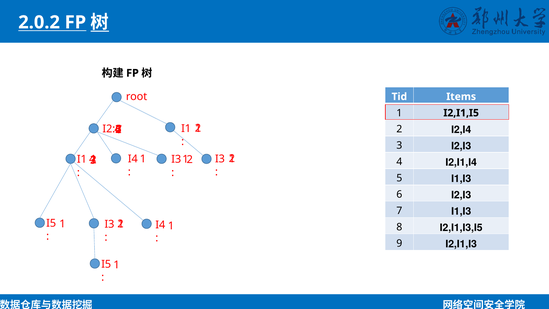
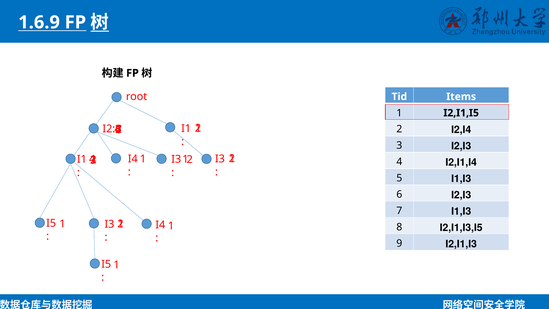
2.0.2: 2.0.2 -> 1.6.9
